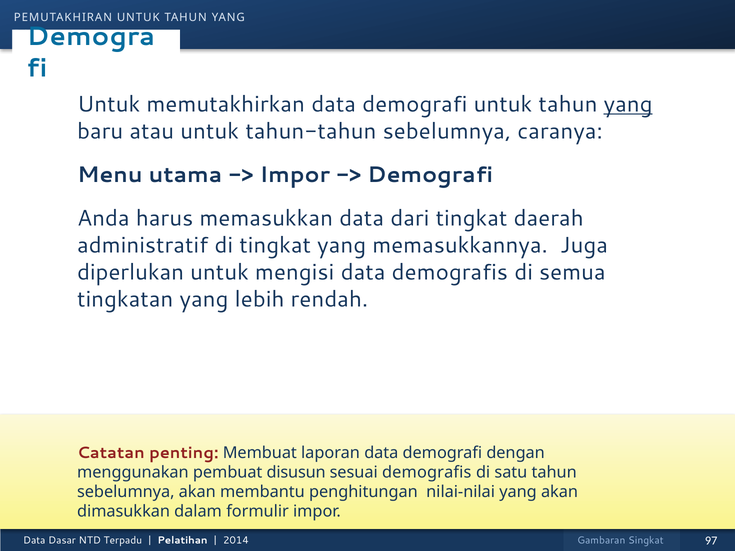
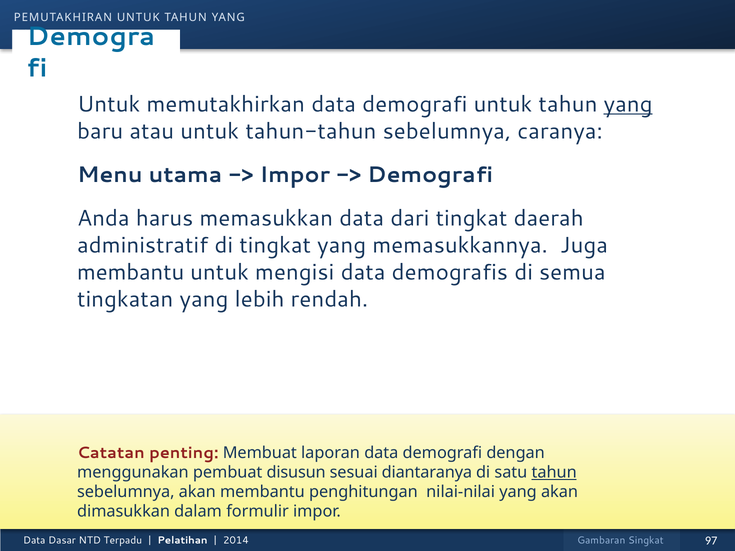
diperlukan at (131, 273): diperlukan -> membantu
sesuai demografis: demografis -> diantaranya
tahun at (554, 473) underline: none -> present
